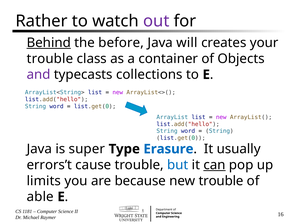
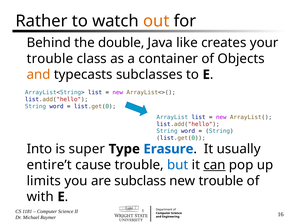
out colour: purple -> orange
Behind underline: present -> none
before: before -> double
will: will -> like
and at (39, 75) colour: purple -> orange
collections: collections -> subclasses
Java at (39, 149): Java -> Into
errors’t: errors’t -> entire’t
because: because -> subclass
able: able -> with
